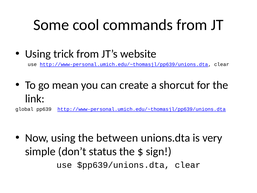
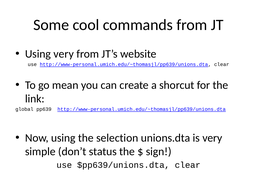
Using trick: trick -> very
between: between -> selection
